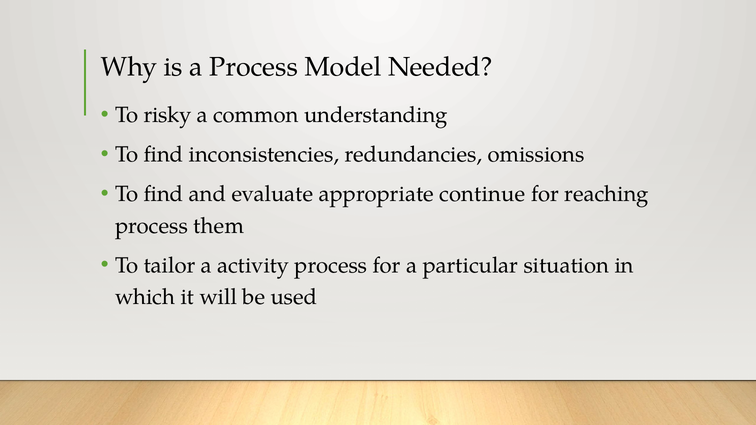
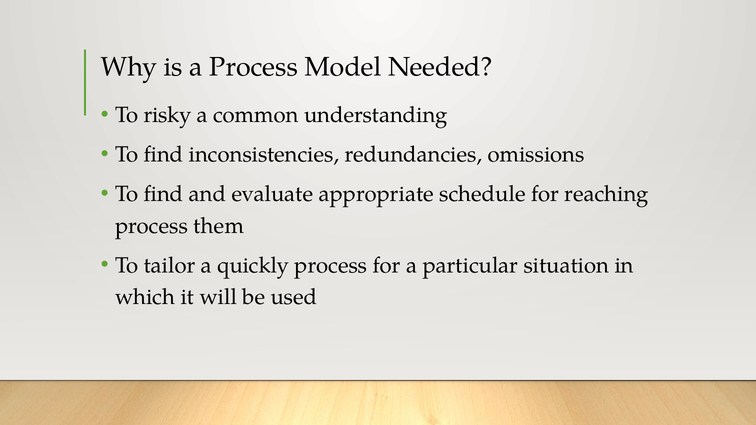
continue: continue -> schedule
activity: activity -> quickly
